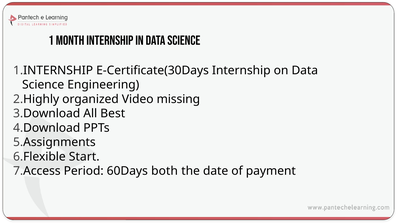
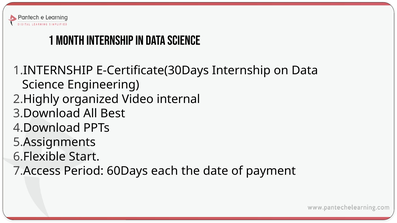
missing: missing -> internal
both: both -> each
